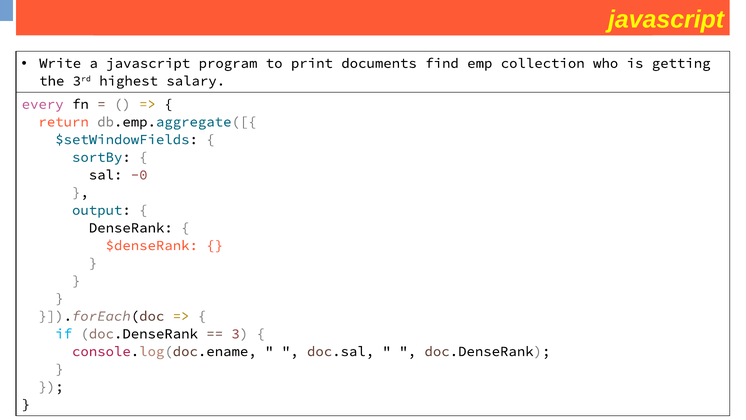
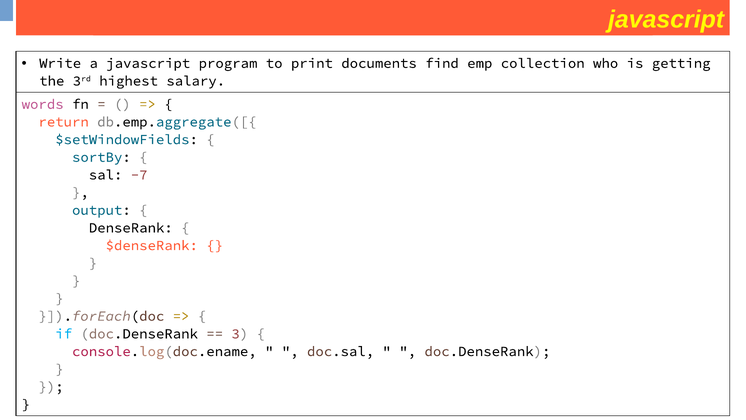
every: every -> words
-0: -0 -> -7
